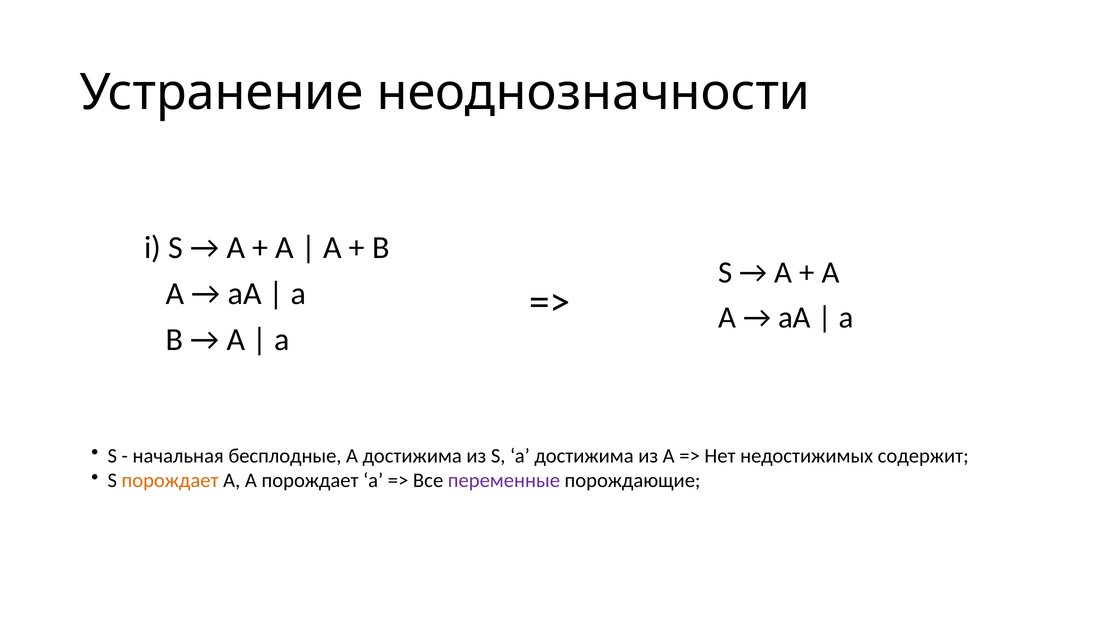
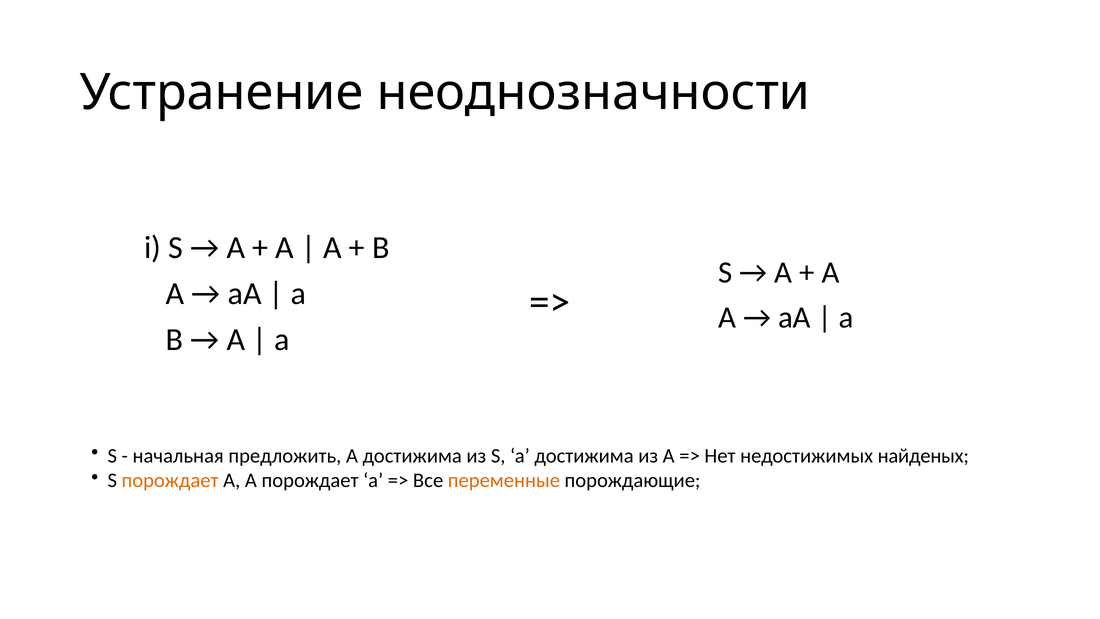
бесплодные: бесплодные -> предложить
содержит: содержит -> найденых
переменные colour: purple -> orange
